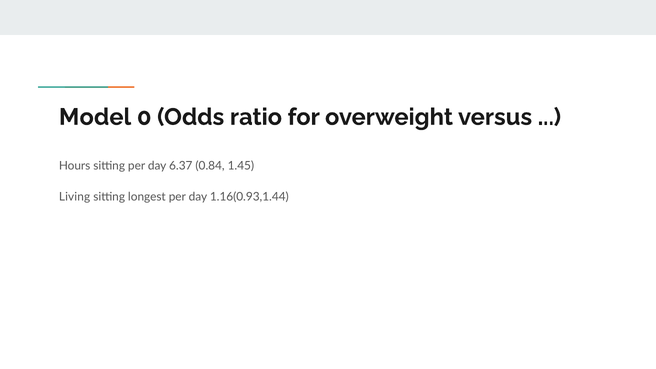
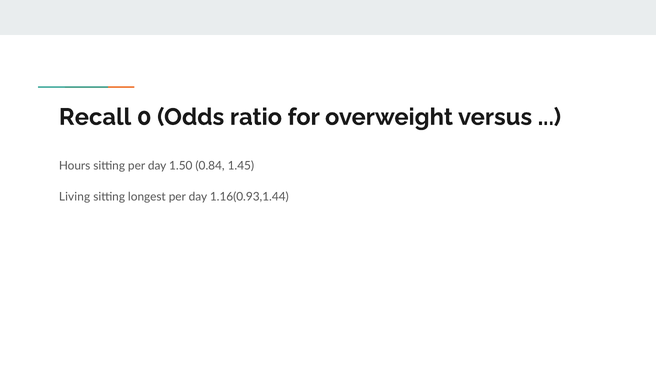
Model: Model -> Recall
6.37: 6.37 -> 1.50
